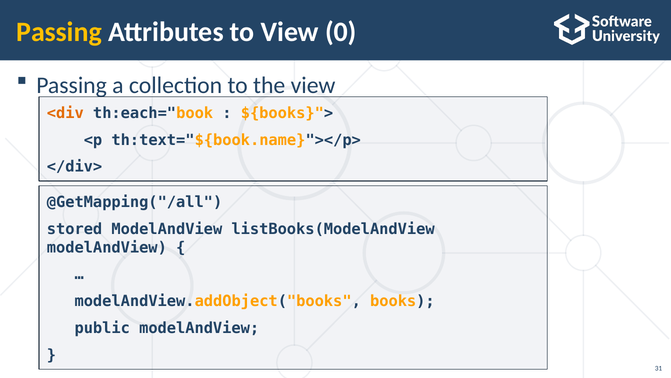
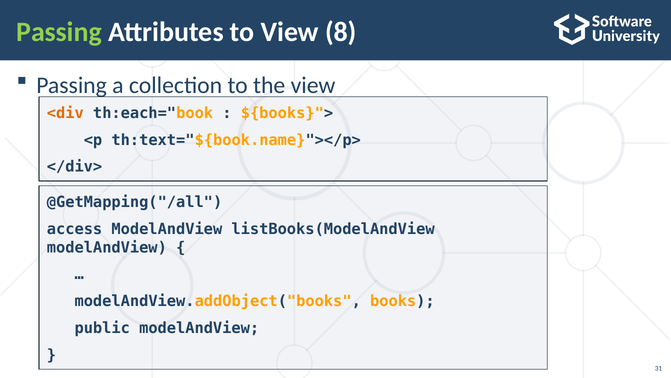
Passing at (59, 32) colour: yellow -> light green
0: 0 -> 8
stored: stored -> access
